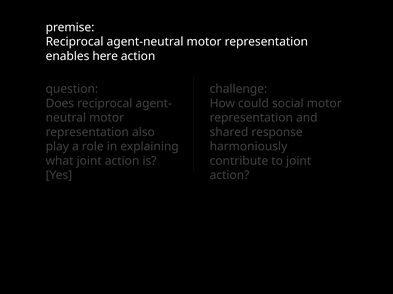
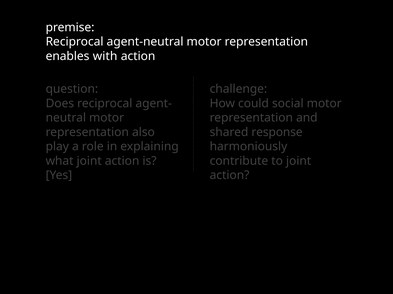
here: here -> with
